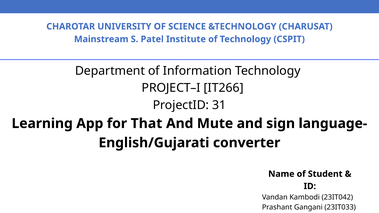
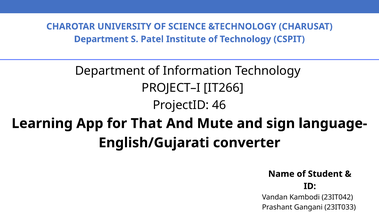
Mainstream at (101, 39): Mainstream -> Department
31: 31 -> 46
